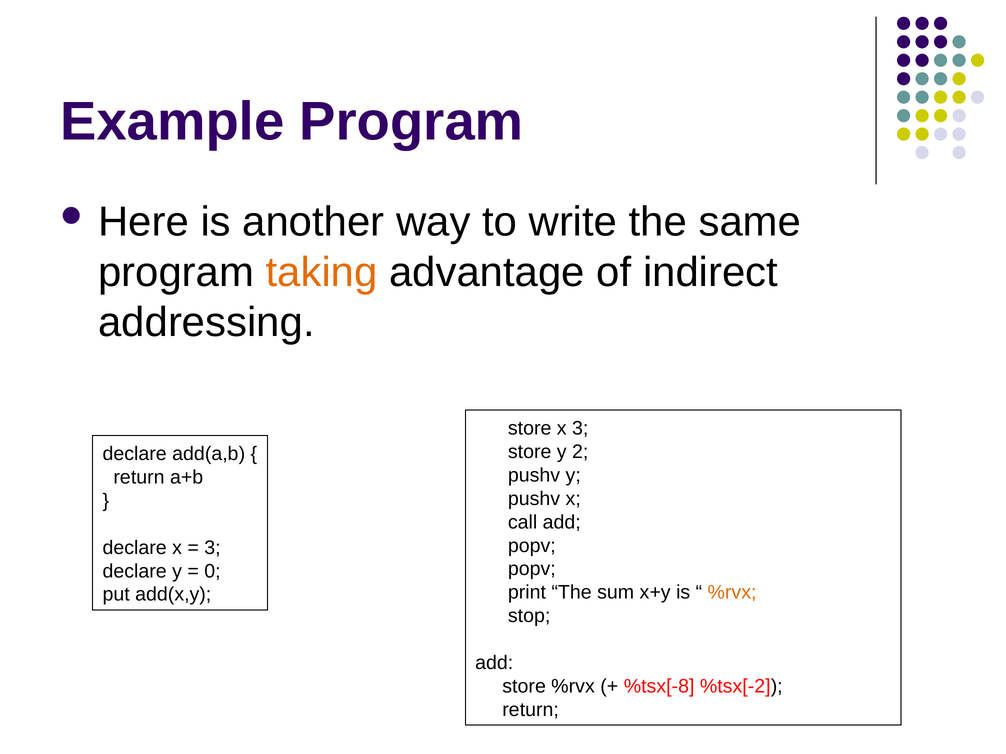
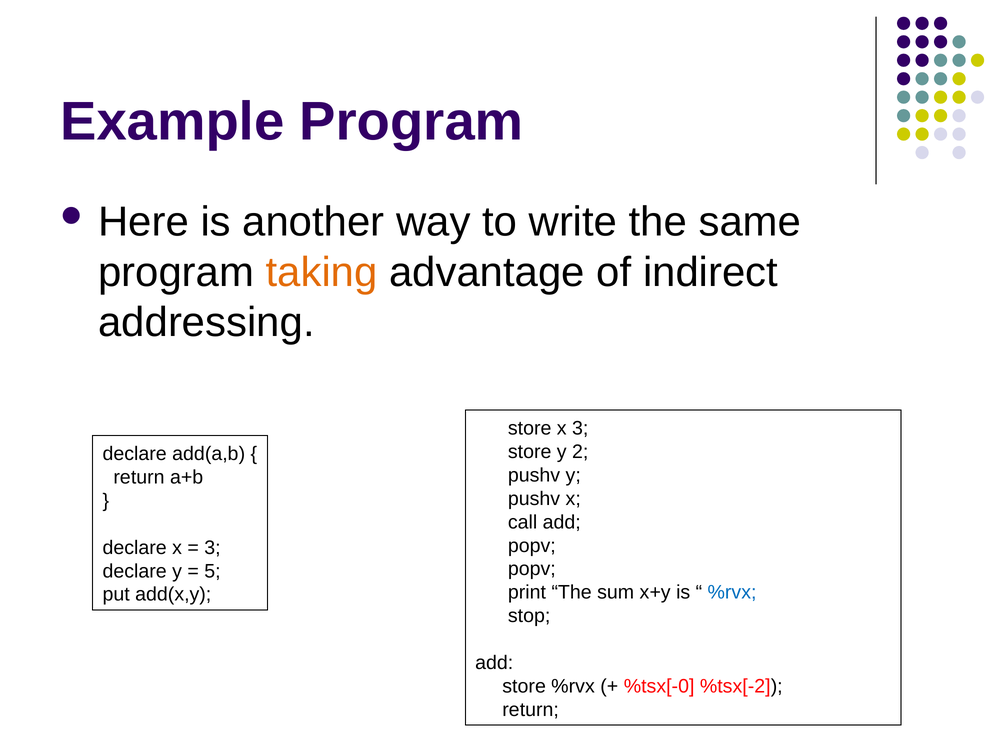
0: 0 -> 5
%rvx at (732, 593) colour: orange -> blue
%tsx[-8: %tsx[-8 -> %tsx[-0
